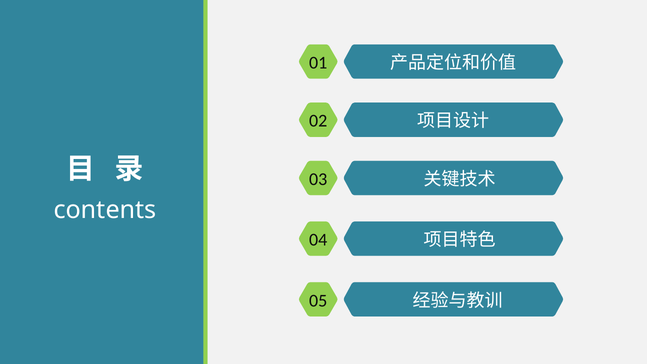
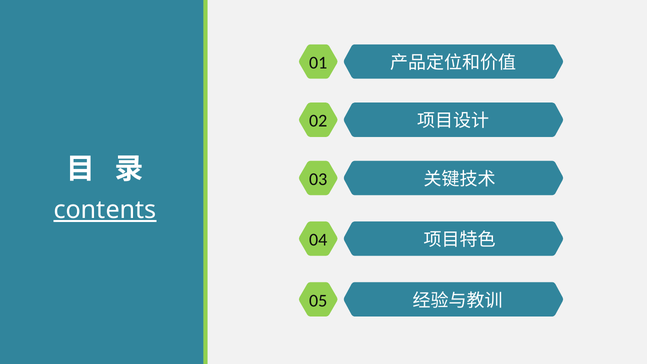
contents underline: none -> present
